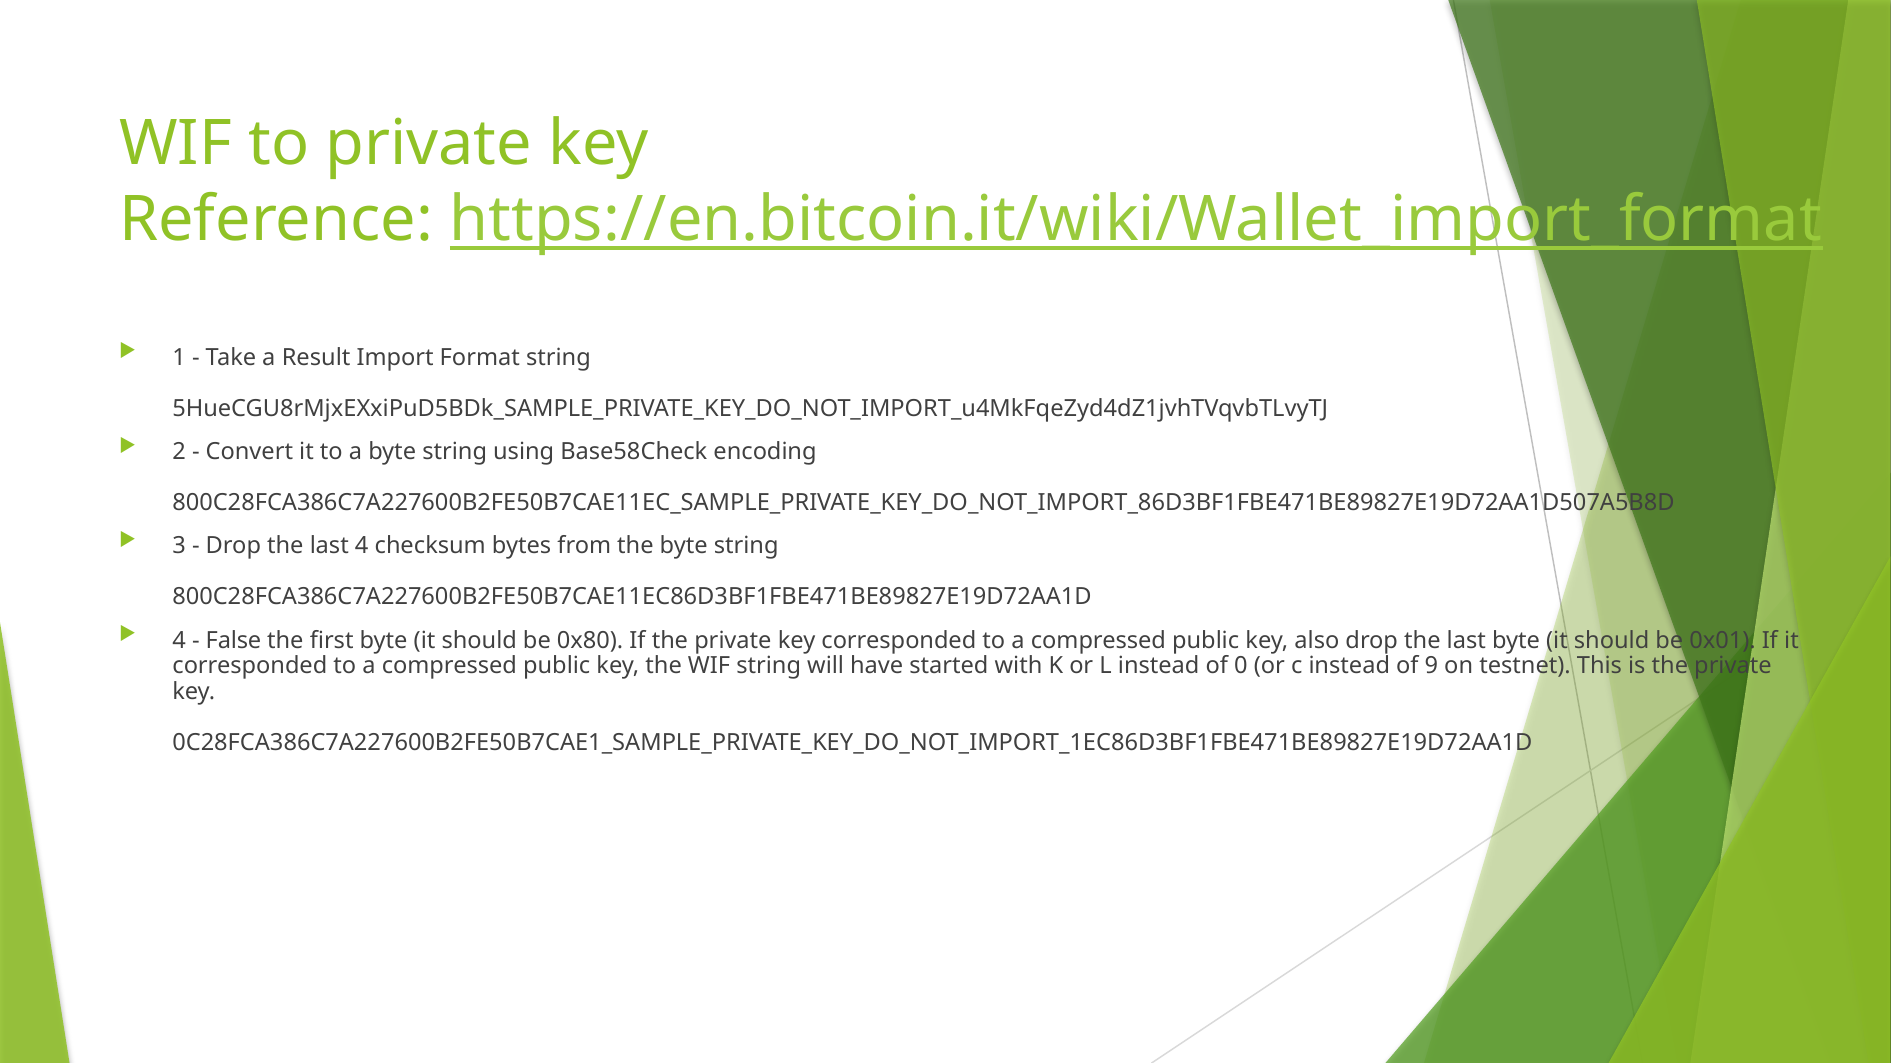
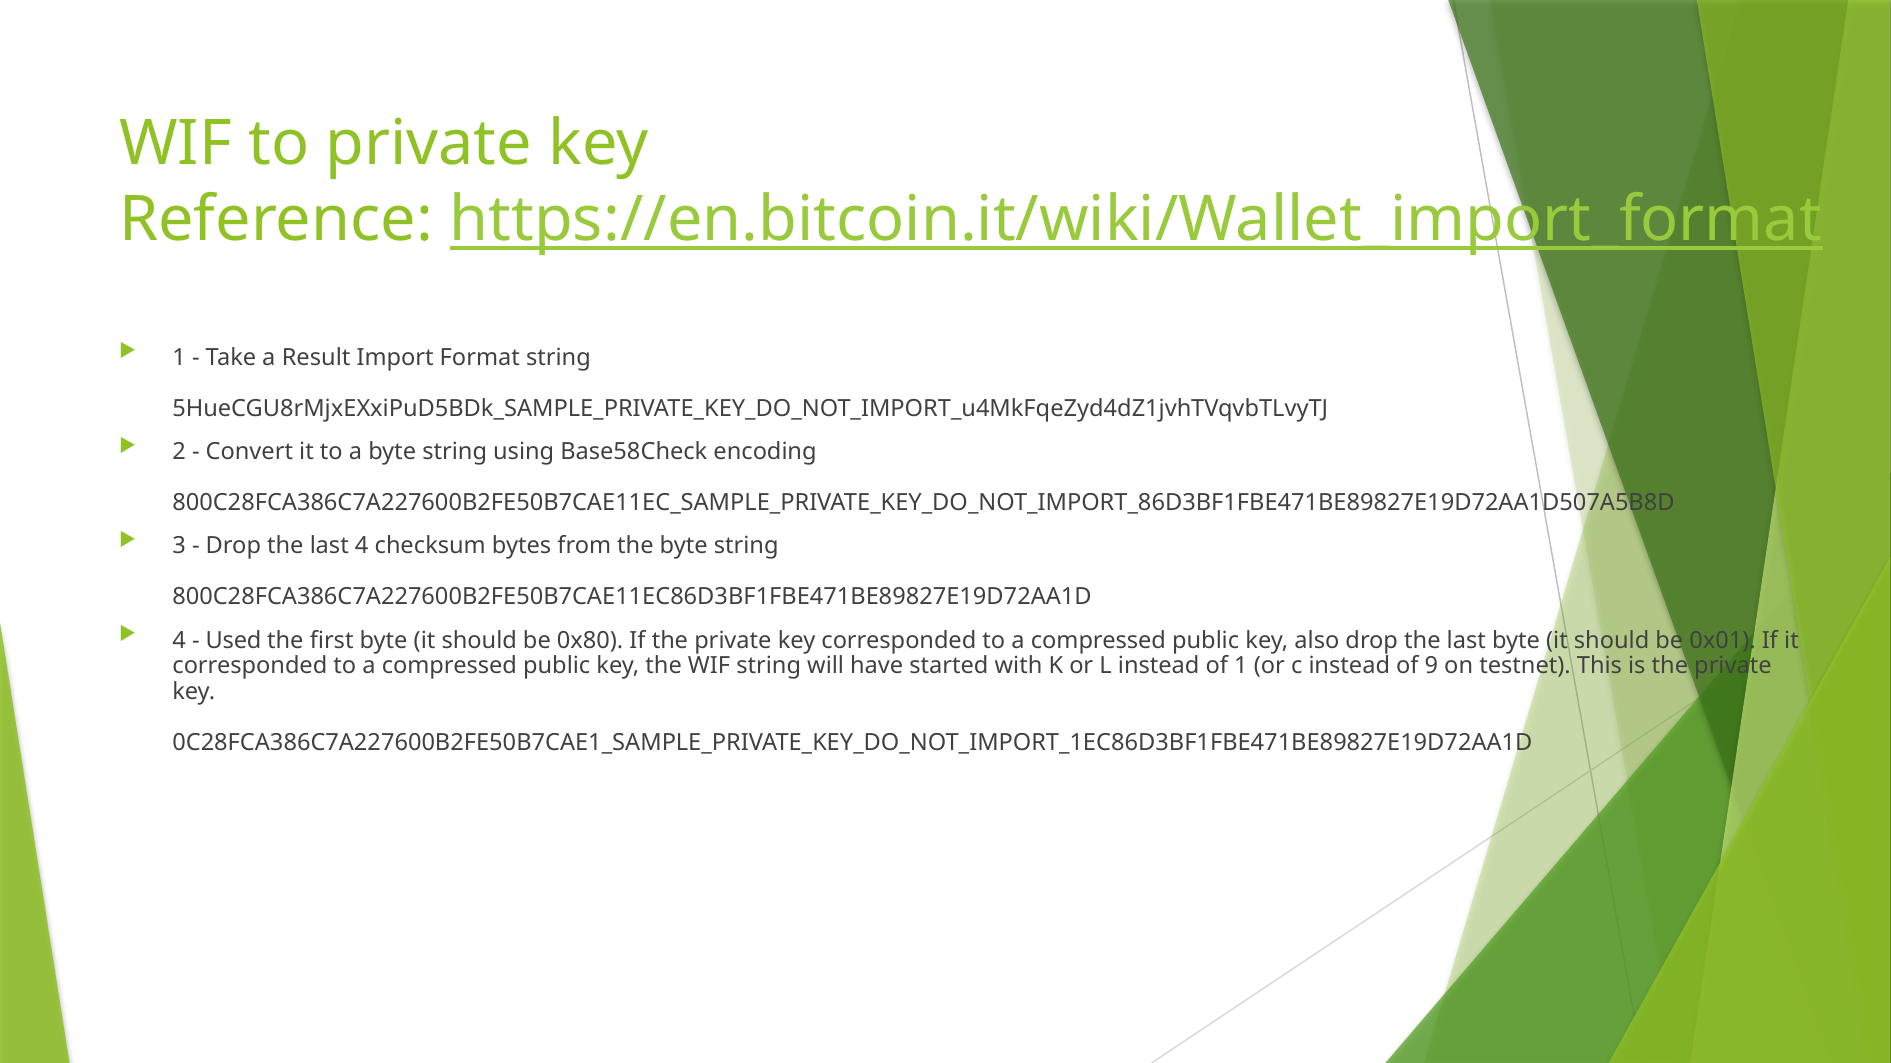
False: False -> Used
of 0: 0 -> 1
